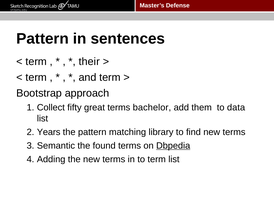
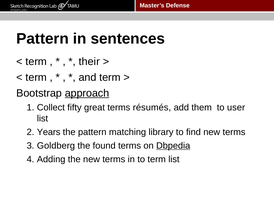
approach underline: none -> present
bachelor: bachelor -> résumés
data: data -> user
Semantic: Semantic -> Goldberg
